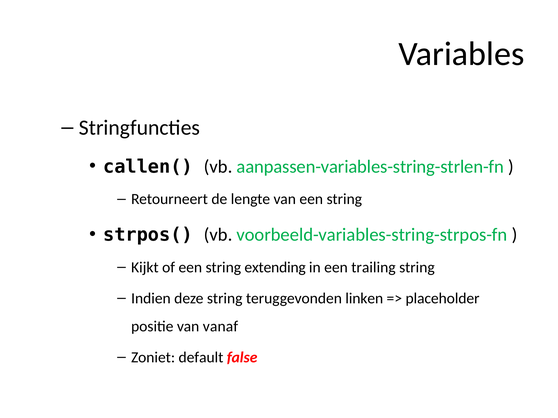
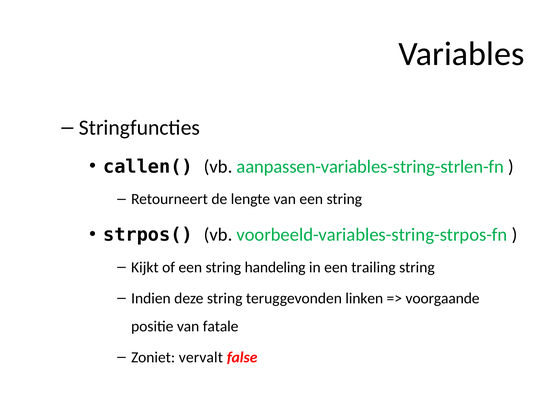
extending: extending -> handeling
placeholder: placeholder -> voorgaande
vanaf: vanaf -> fatale
default: default -> vervalt
